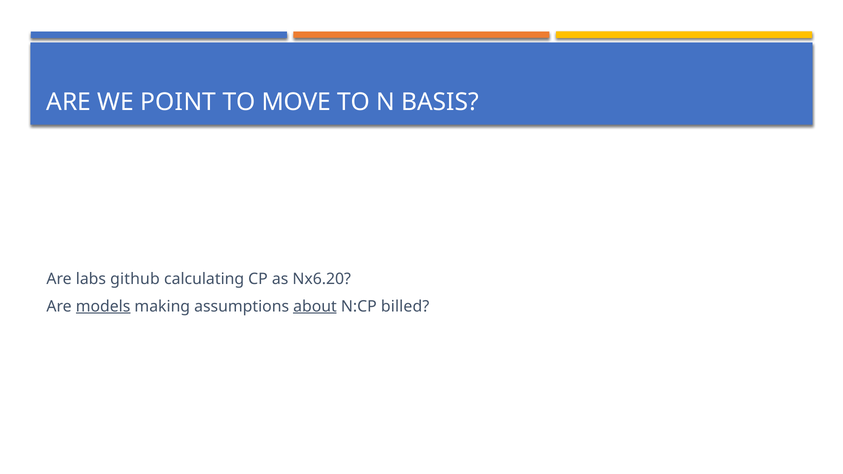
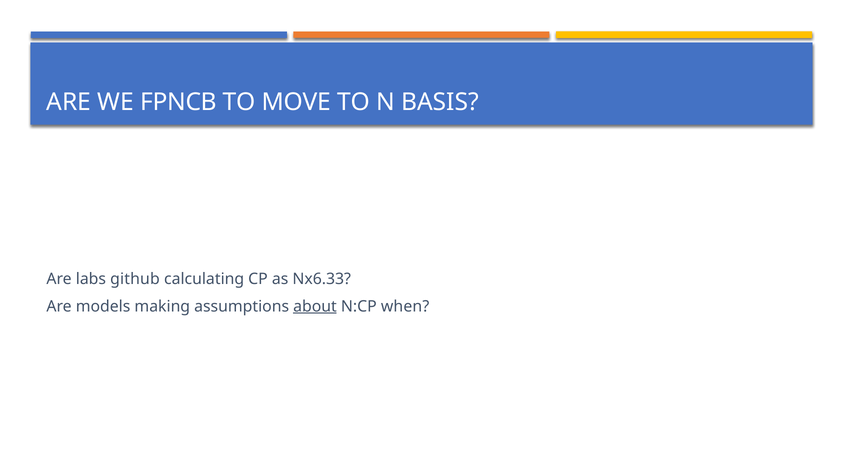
POINT: POINT -> FPNCB
Nx6.20: Nx6.20 -> Nx6.33
models underline: present -> none
billed: billed -> when
